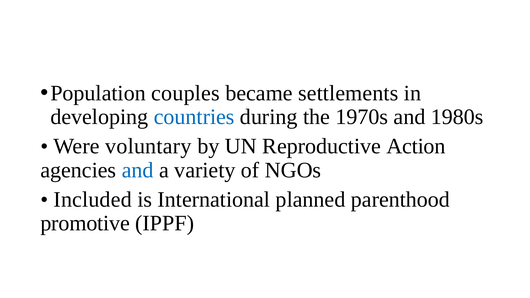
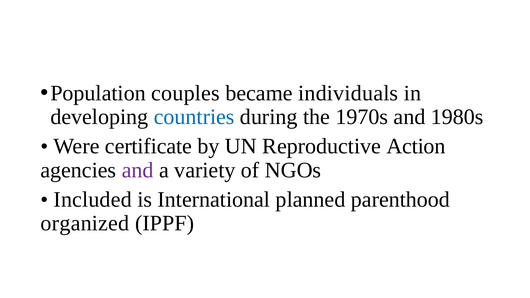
settlements: settlements -> individuals
voluntary: voluntary -> certificate
and at (138, 170) colour: blue -> purple
promotive: promotive -> organized
